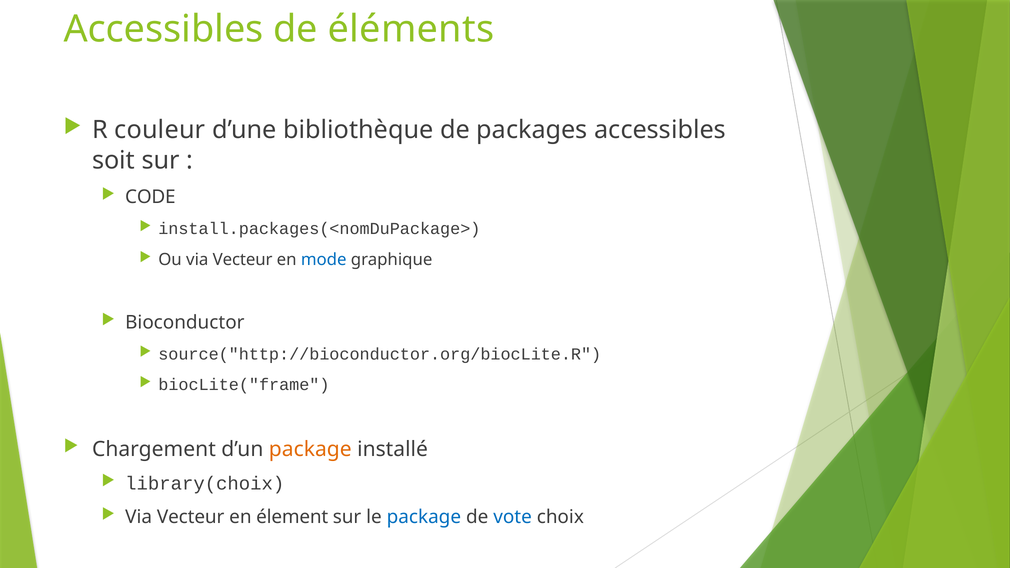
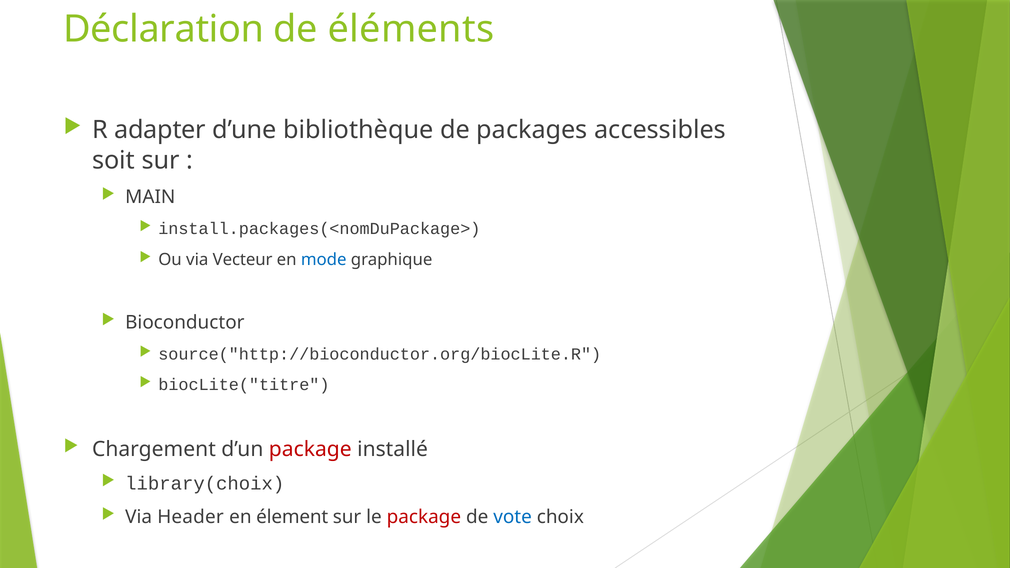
Accessibles at (164, 29): Accessibles -> Déclaration
couleur: couleur -> adapter
CODE: CODE -> MAIN
biocLite("frame: biocLite("frame -> biocLite("titre
package at (310, 449) colour: orange -> red
Vecteur at (191, 517): Vecteur -> Header
package at (424, 517) colour: blue -> red
